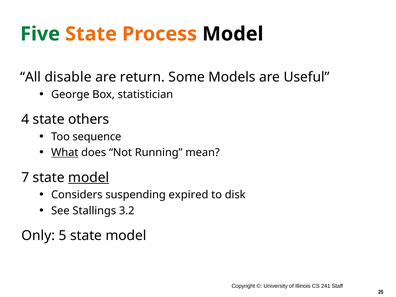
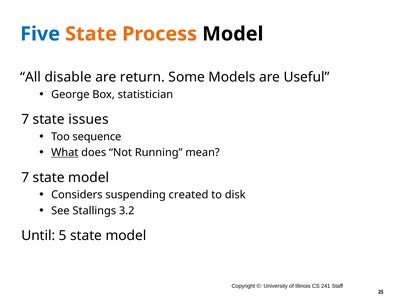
Five colour: green -> blue
4 at (25, 119): 4 -> 7
others: others -> issues
model at (89, 177) underline: present -> none
expired: expired -> created
Only: Only -> Until
